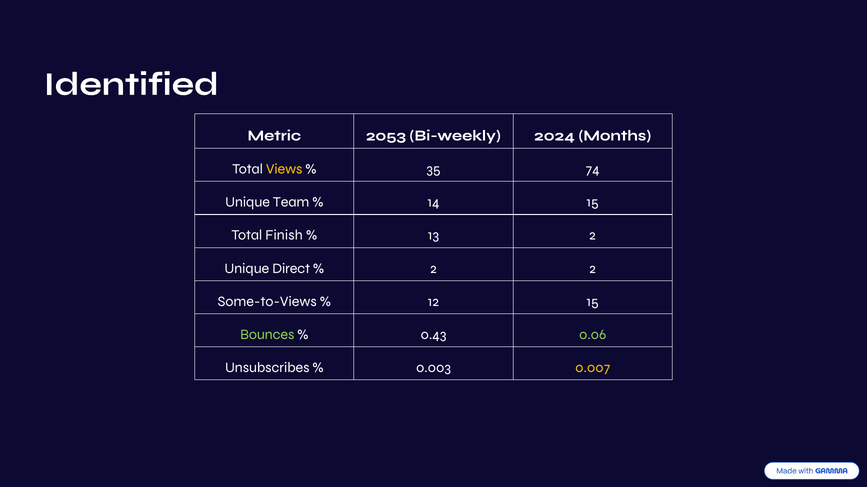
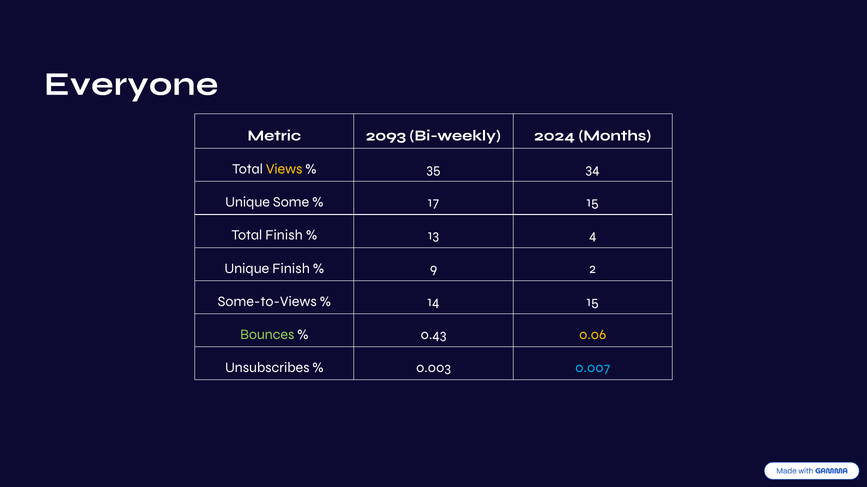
Identified: Identified -> Everyone
2053: 2053 -> 2093
74: 74 -> 34
Team: Team -> Some
14: 14 -> 17
13 2: 2 -> 4
Unique Direct: Direct -> Finish
2 at (434, 269): 2 -> 9
12: 12 -> 14
0.06 colour: light green -> yellow
0.007 colour: yellow -> light blue
